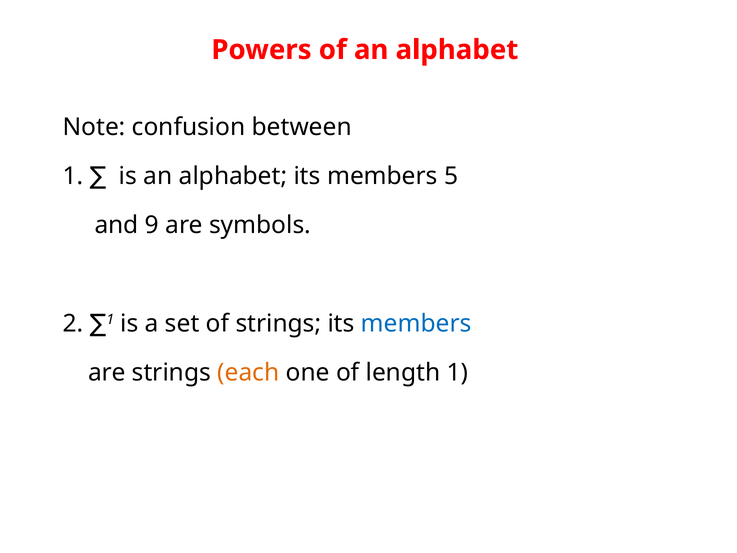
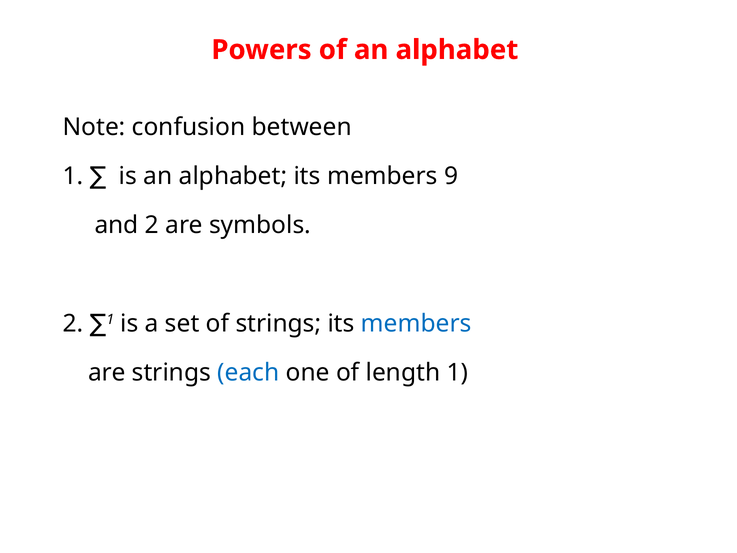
5: 5 -> 9
and 9: 9 -> 2
each colour: orange -> blue
